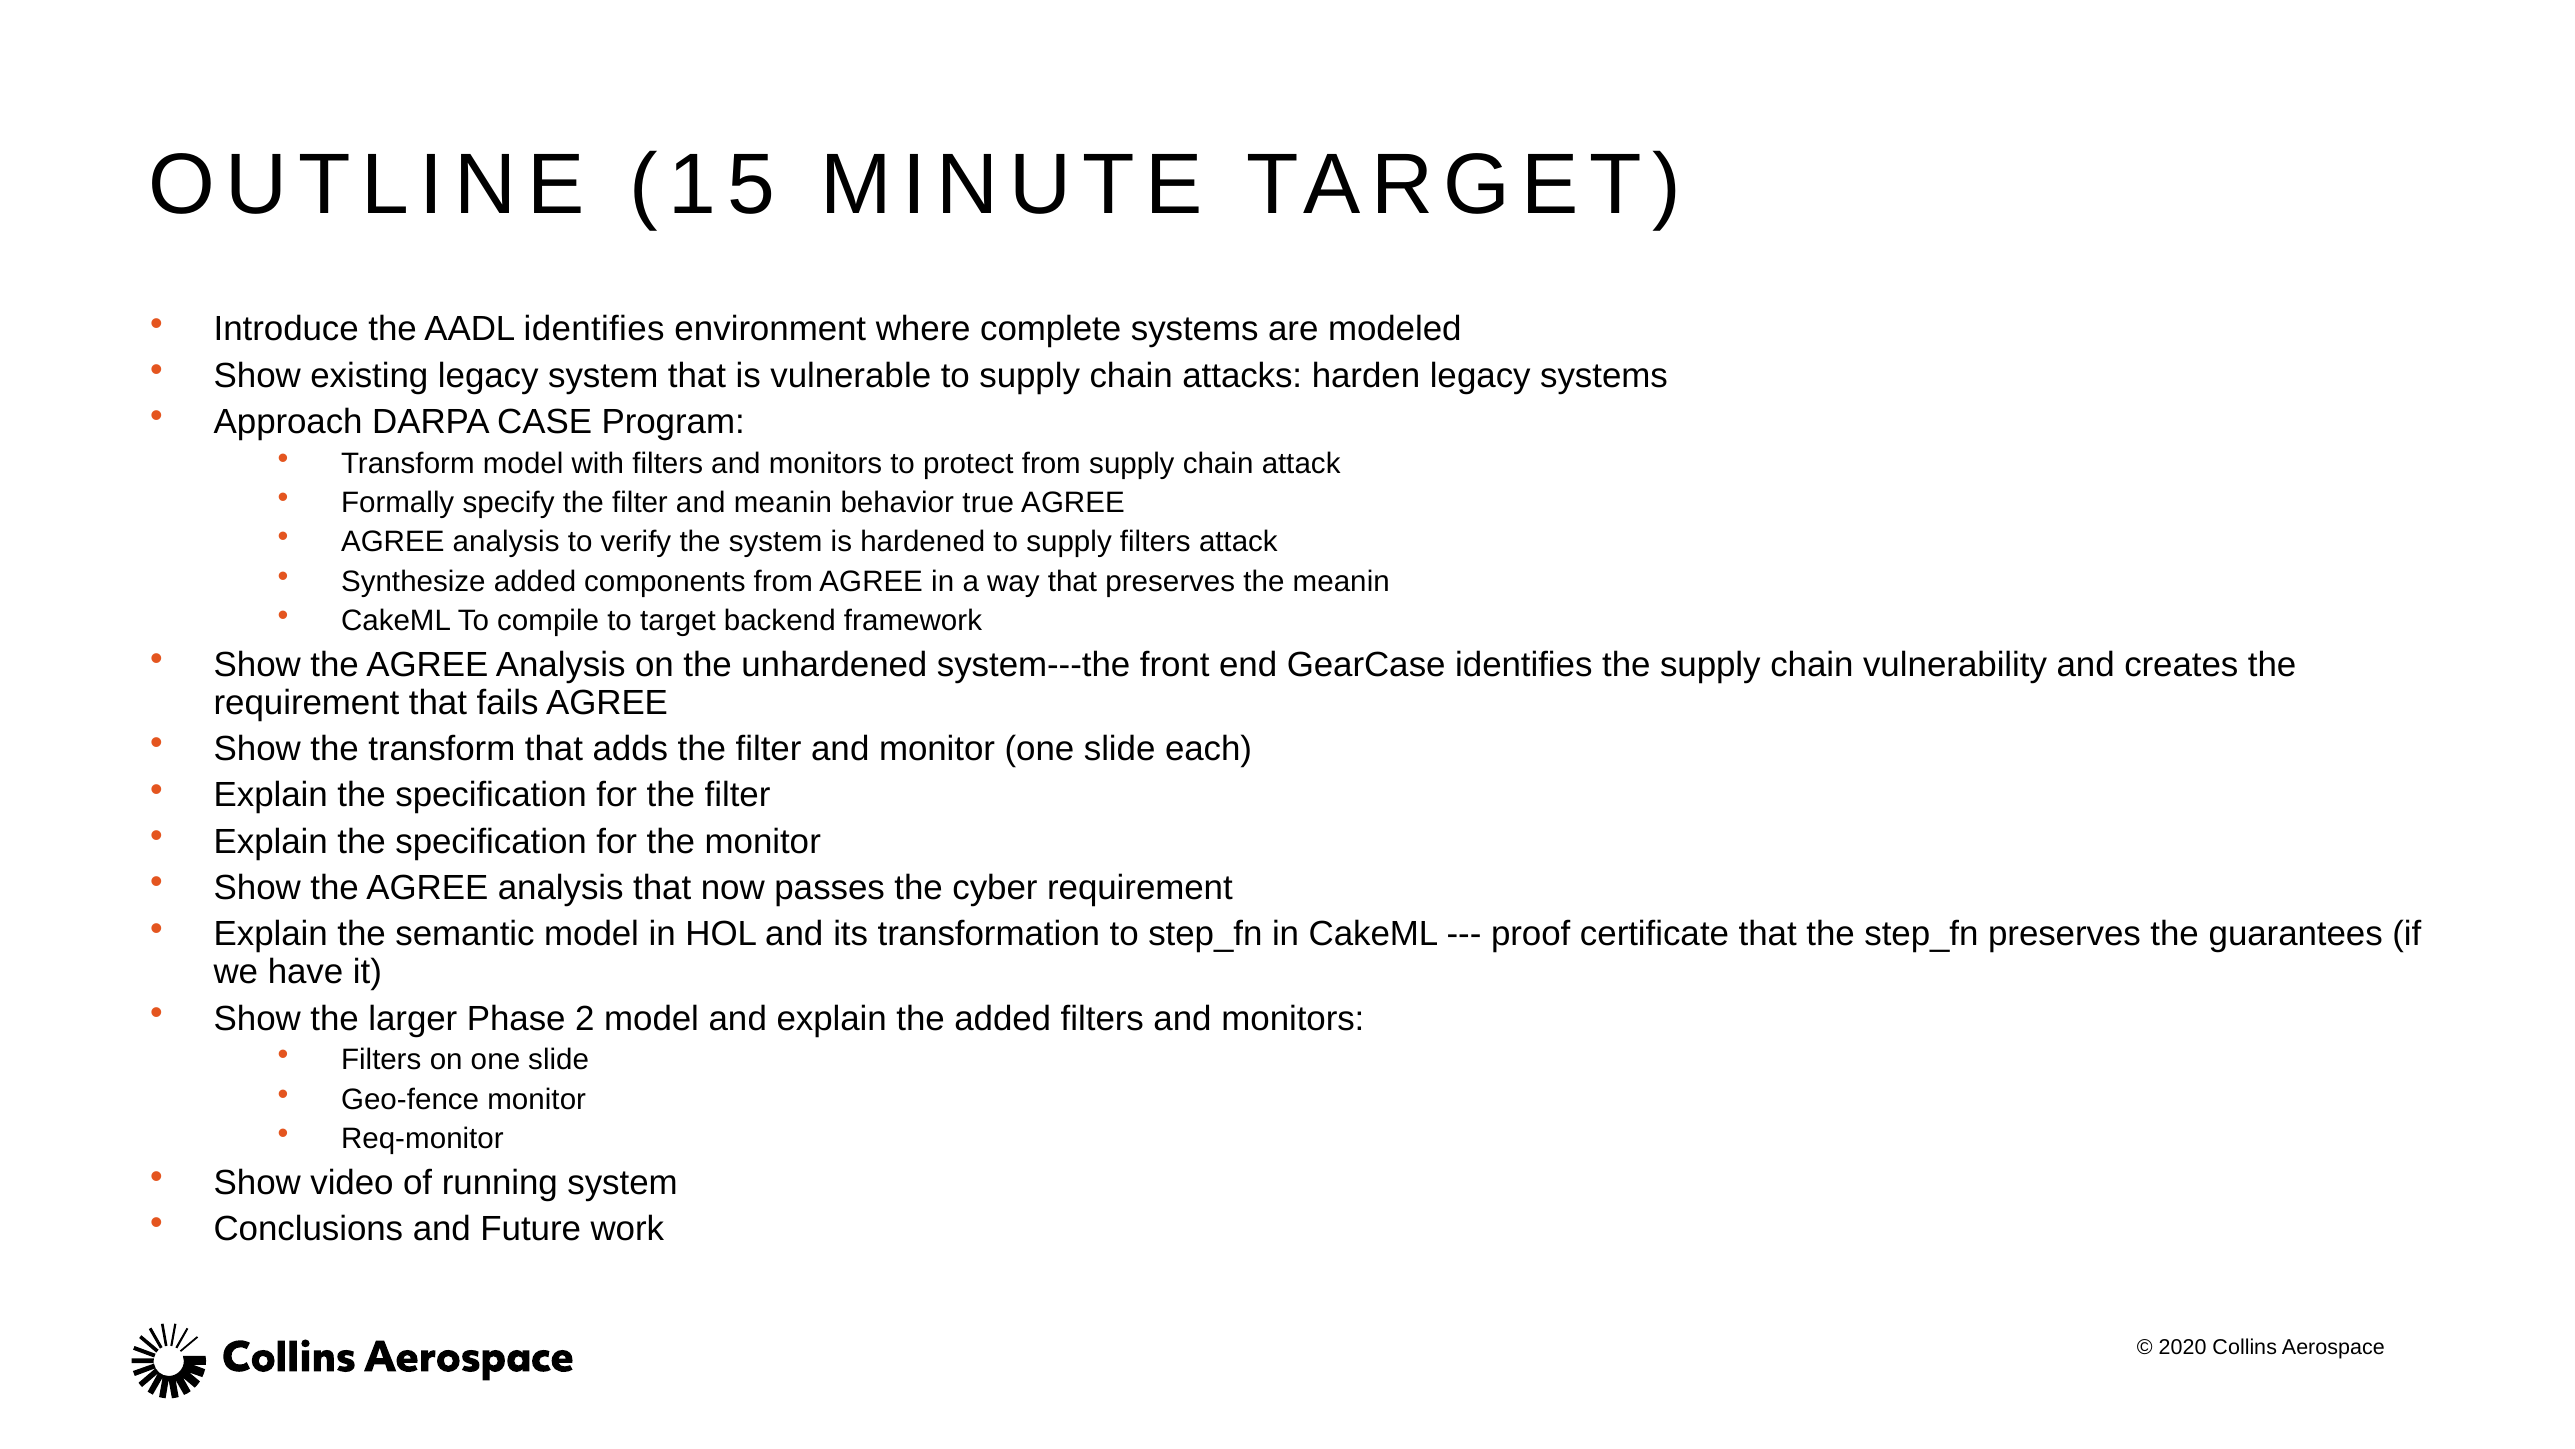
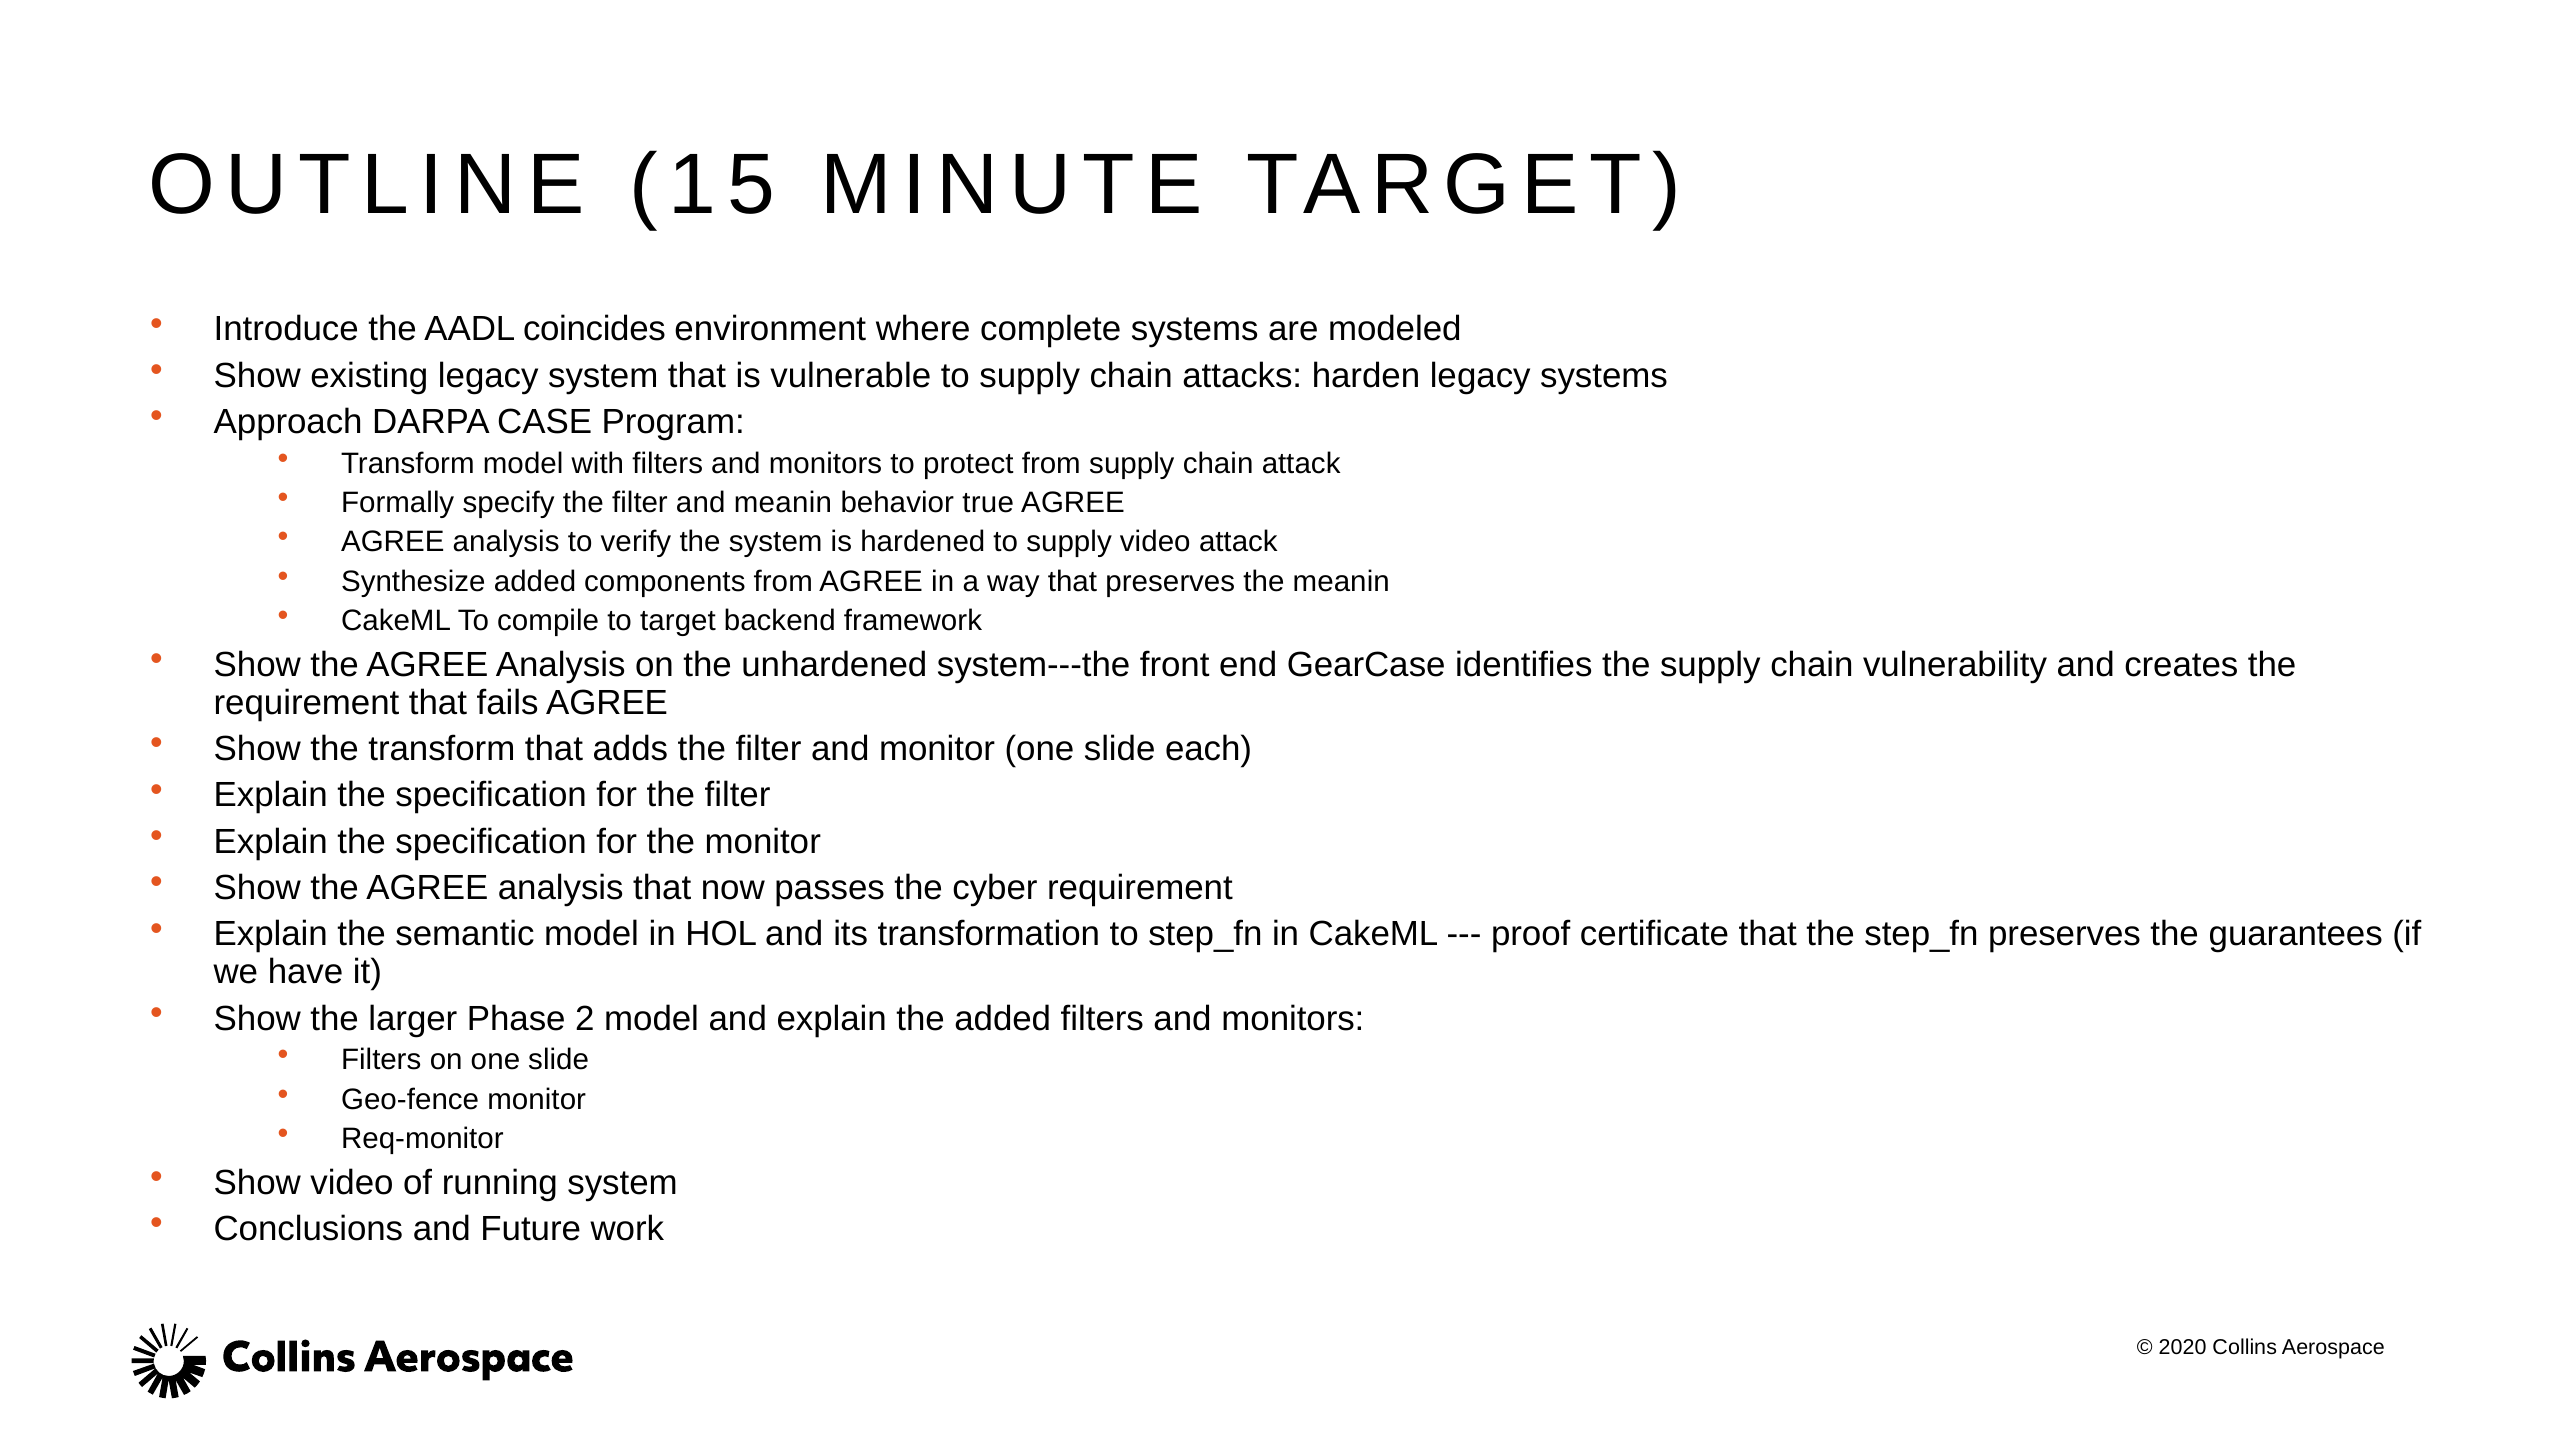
AADL identifies: identifies -> coincides
supply filters: filters -> video
